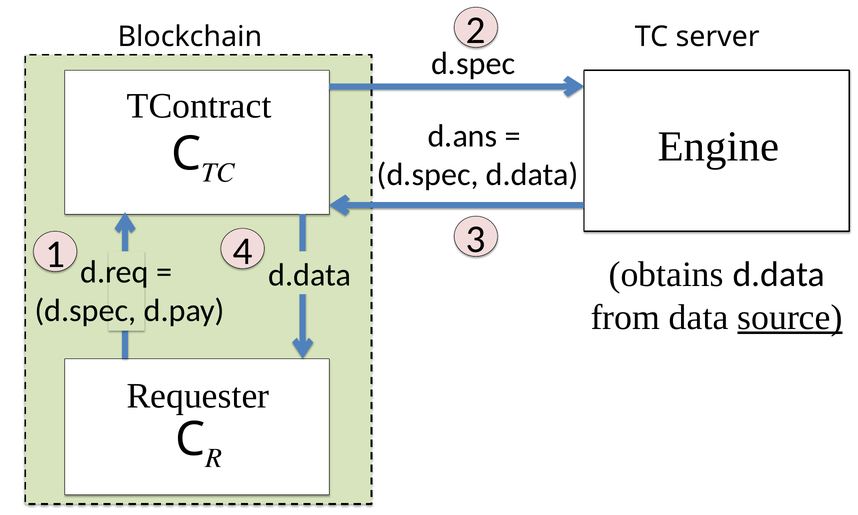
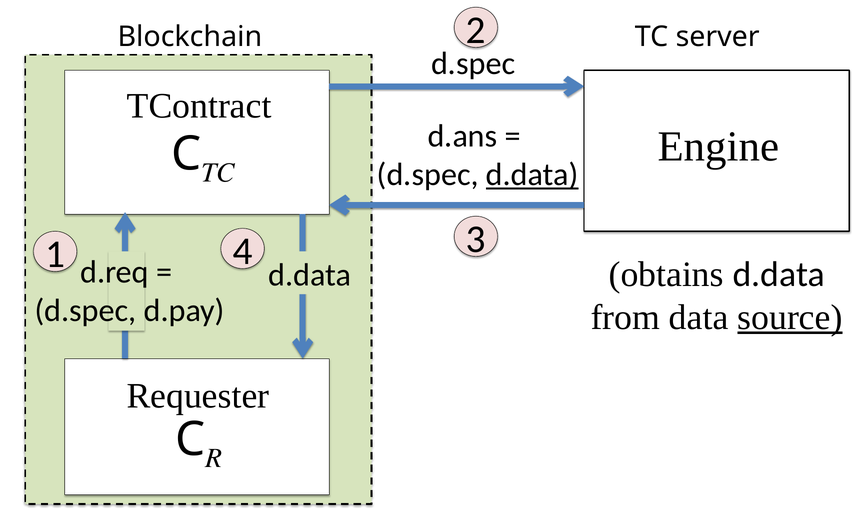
d.data at (532, 175) underline: none -> present
